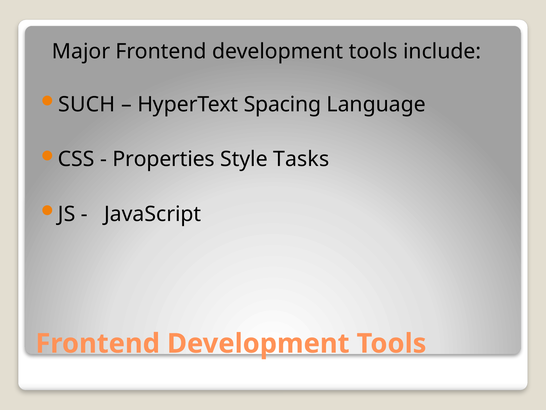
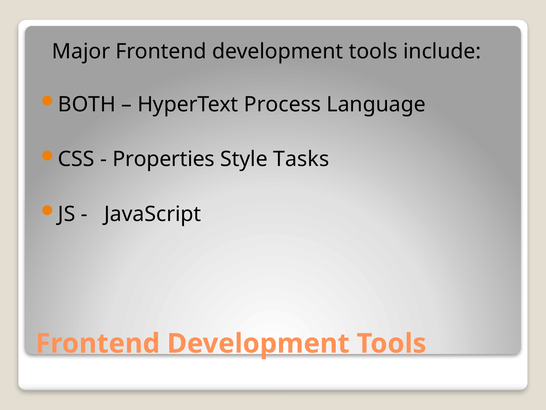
SUCH: SUCH -> BOTH
Spacing: Spacing -> Process
